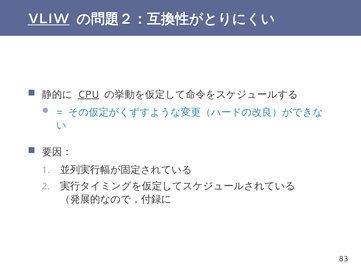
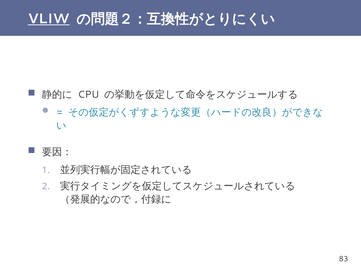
CPU underline: present -> none
